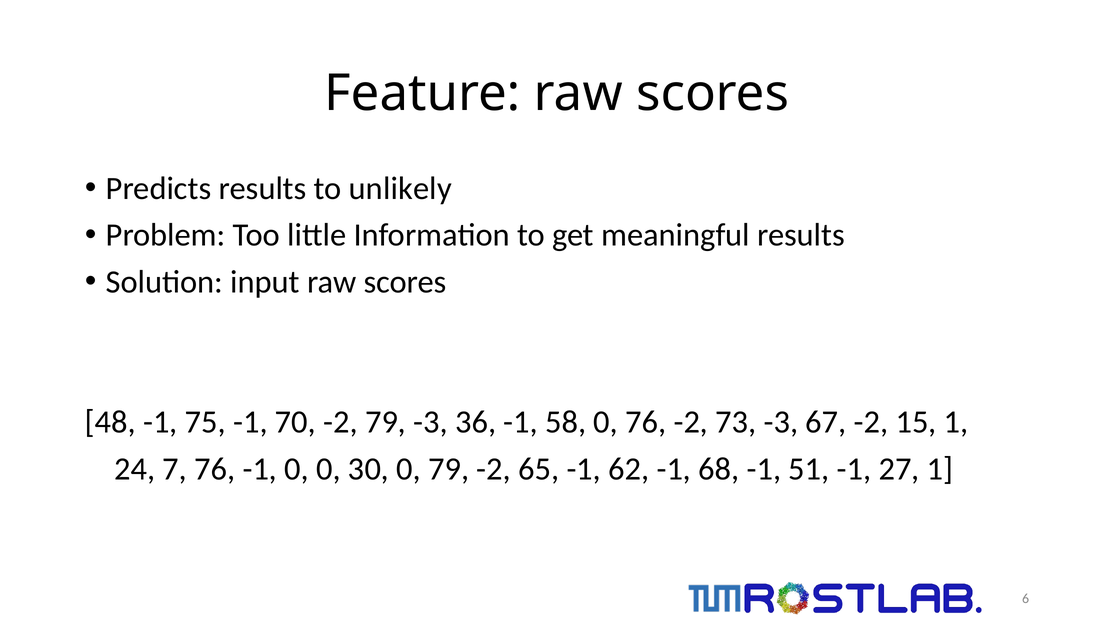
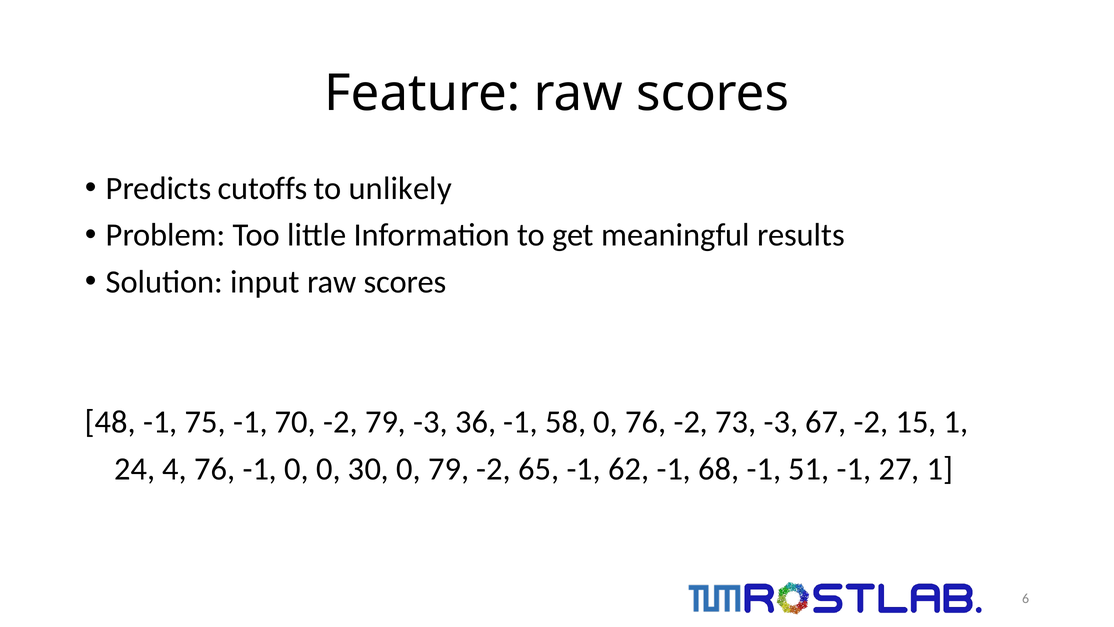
Predicts results: results -> cutoffs
7: 7 -> 4
